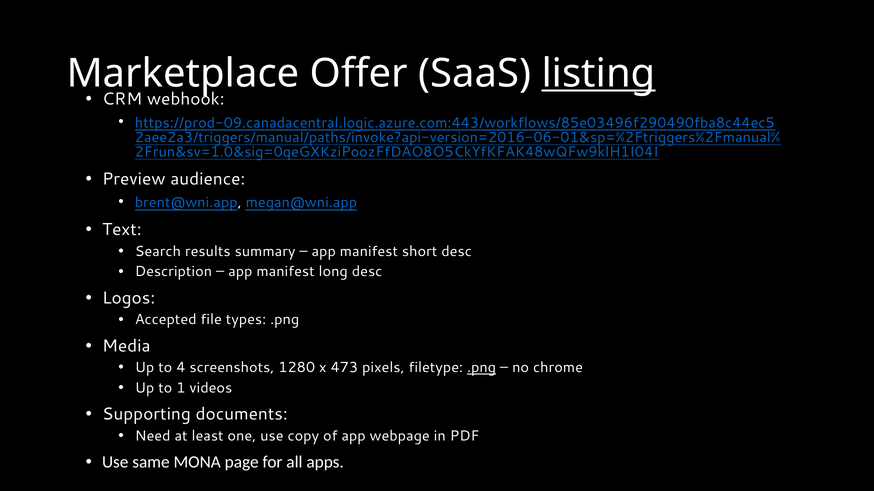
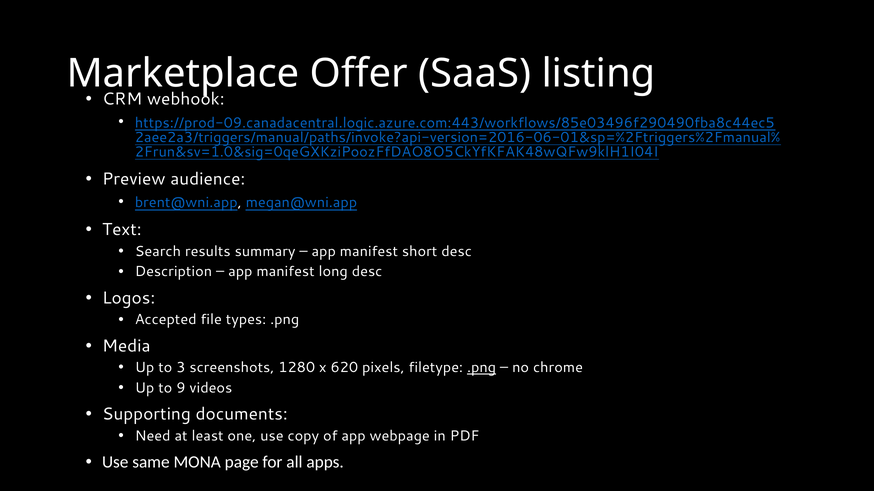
listing underline: present -> none
4: 4 -> 3
473: 473 -> 620
1: 1 -> 9
